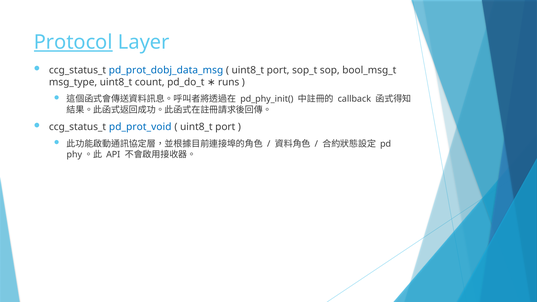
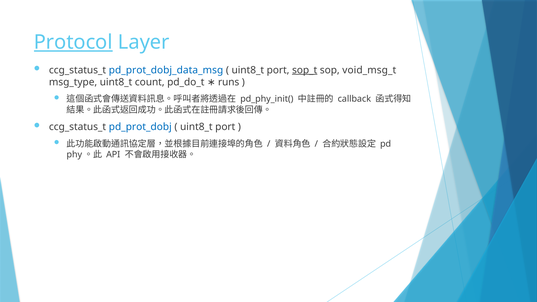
sop_t underline: none -> present
bool_msg_t: bool_msg_t -> void_msg_t
pd_prot_void: pd_prot_void -> pd_prot_dobj
